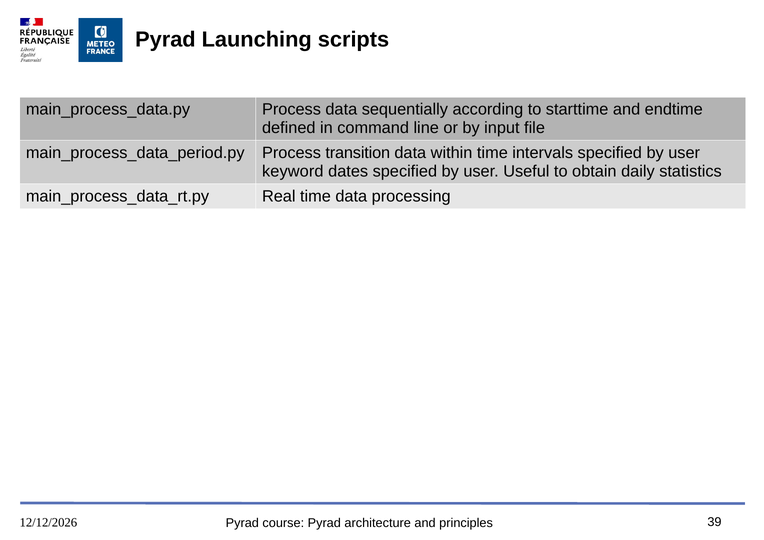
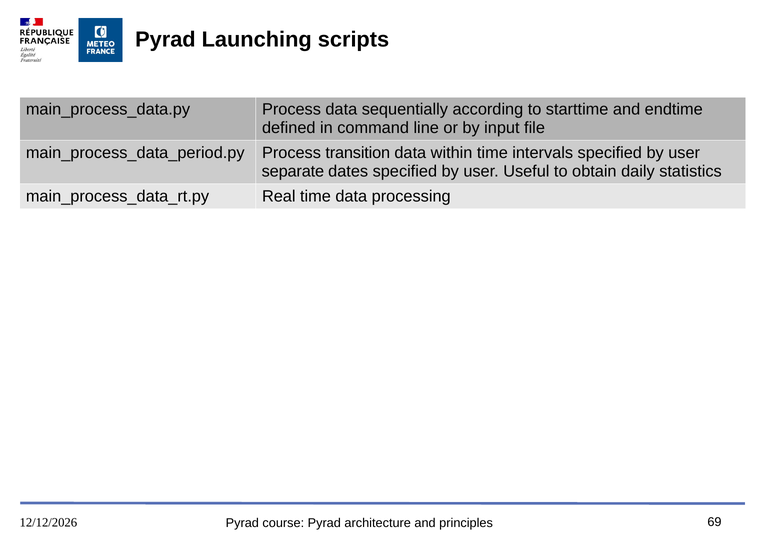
keyword: keyword -> separate
39: 39 -> 69
